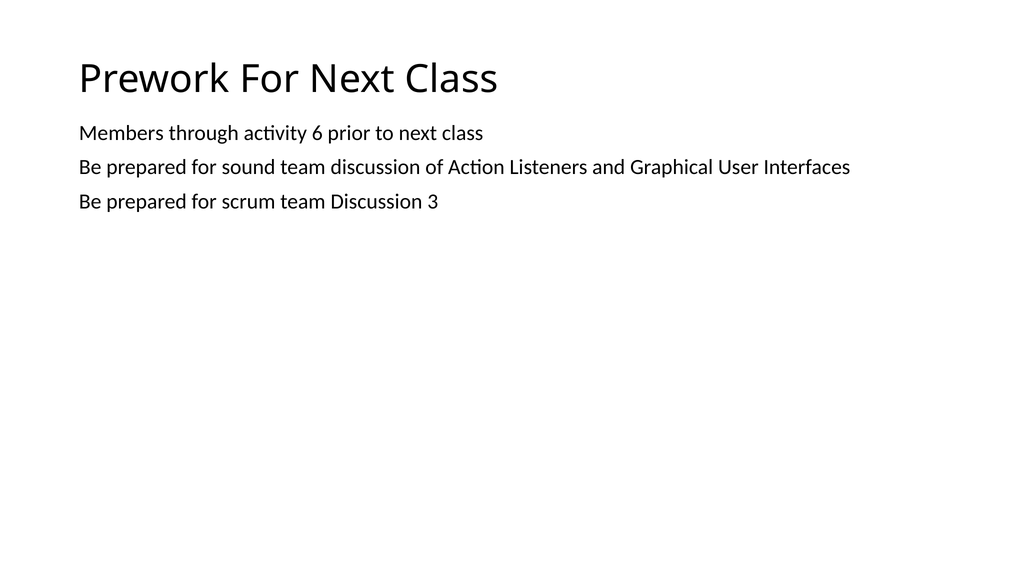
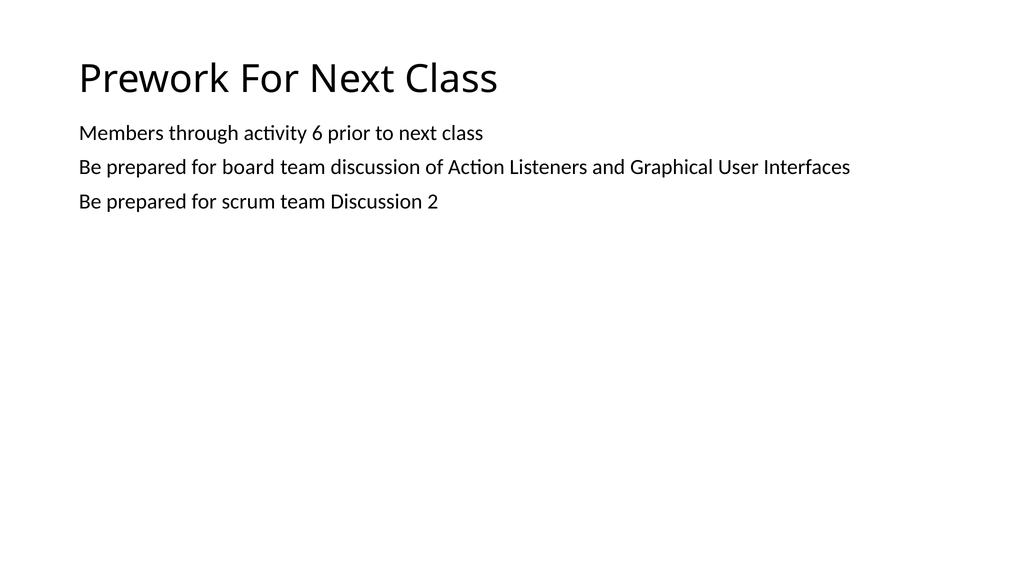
sound: sound -> board
3: 3 -> 2
